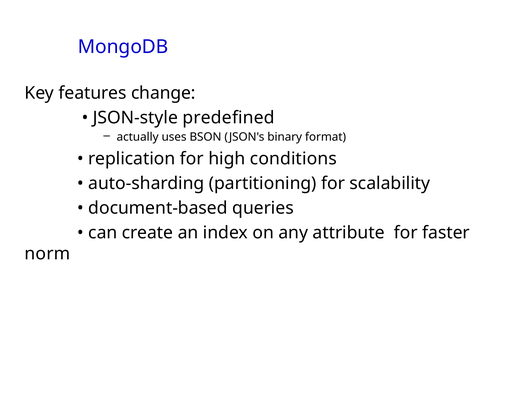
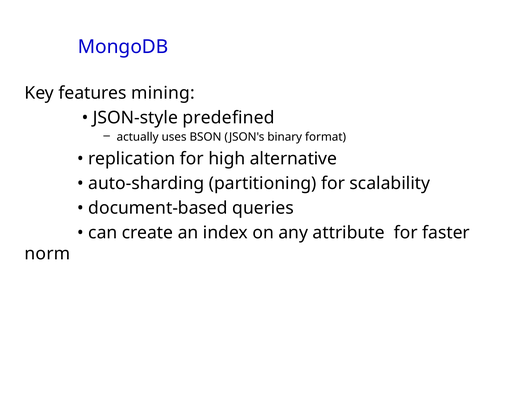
change: change -> mining
conditions: conditions -> alternative
